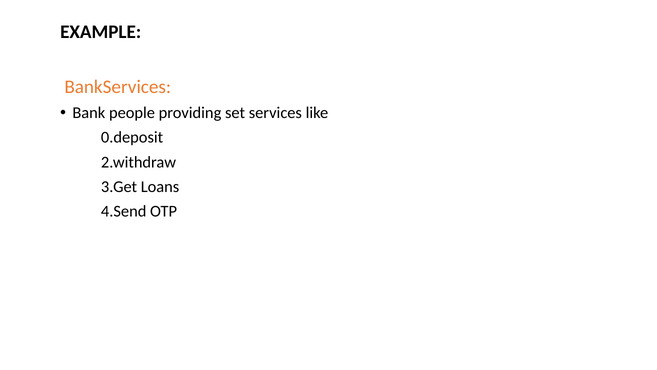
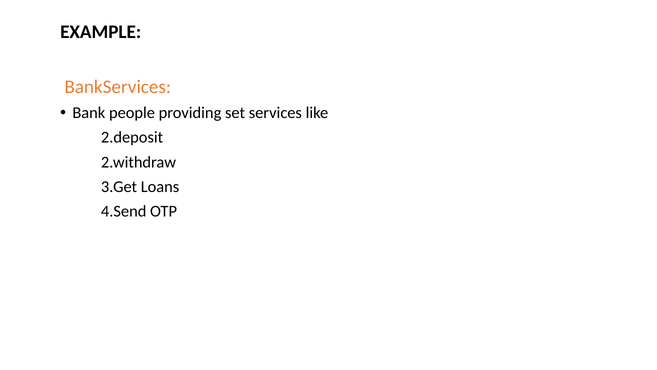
0.deposit: 0.deposit -> 2.deposit
